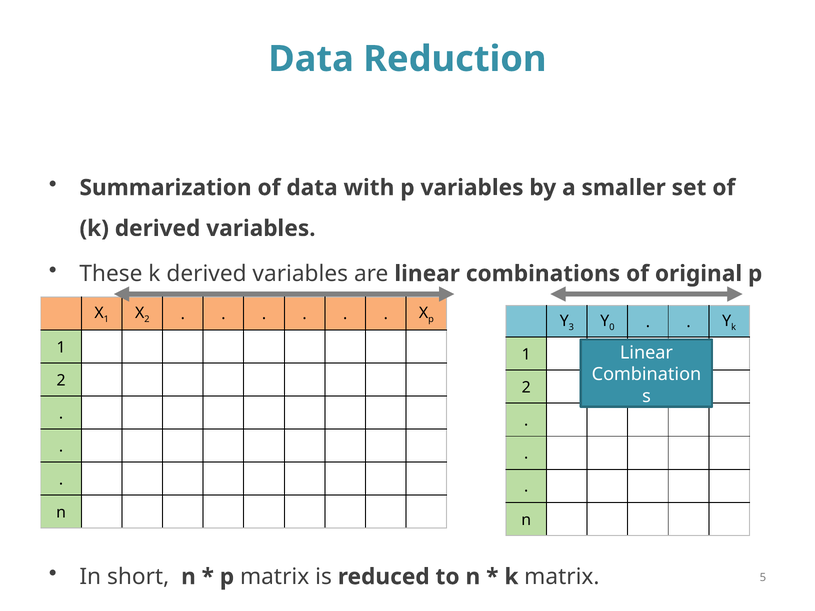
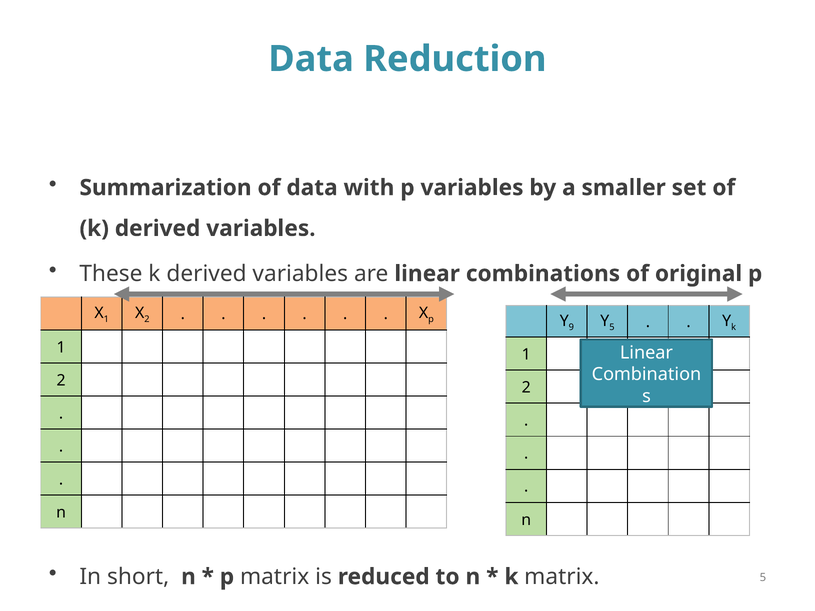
3: 3 -> 9
0 at (612, 328): 0 -> 5
